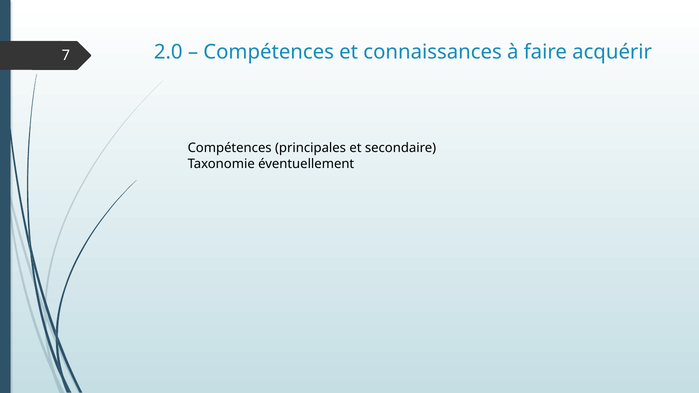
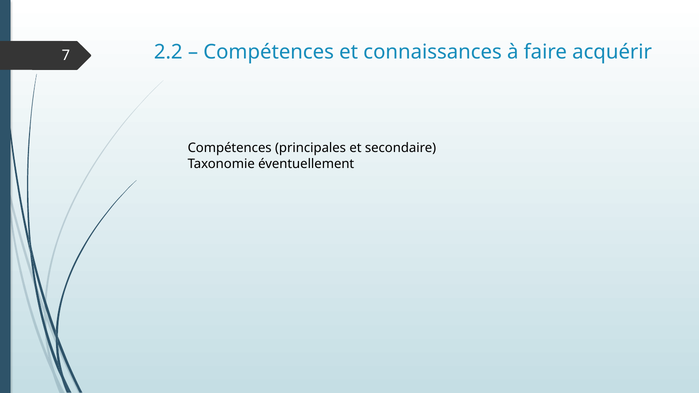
2.0: 2.0 -> 2.2
